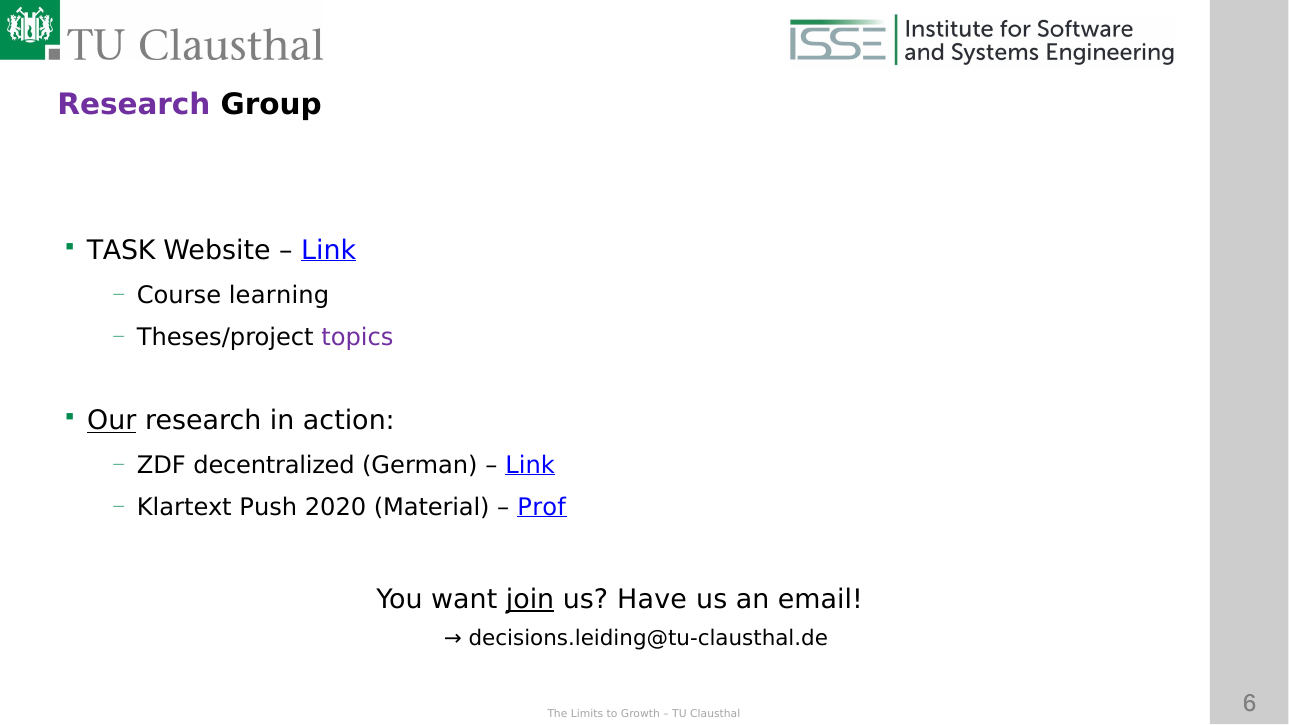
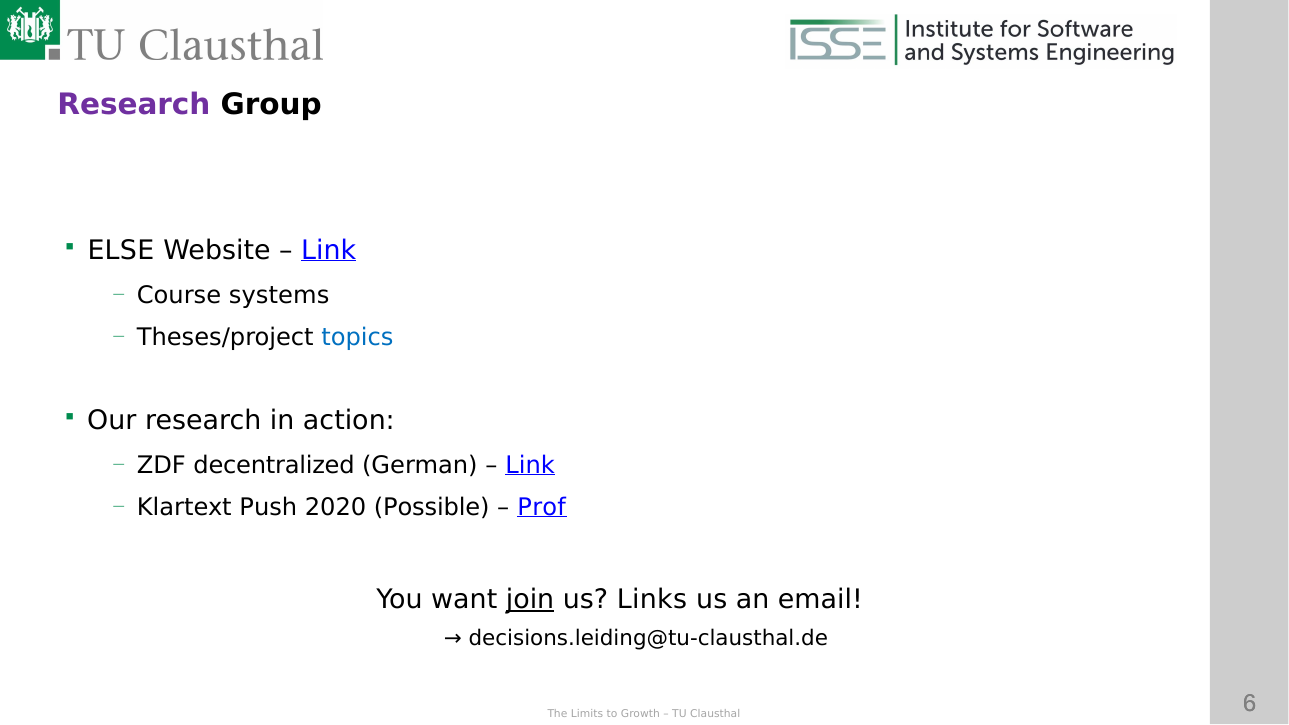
TASK: TASK -> ELSE
learning: learning -> systems
topics colour: purple -> blue
Our underline: present -> none
Material: Material -> Possible
Have: Have -> Links
